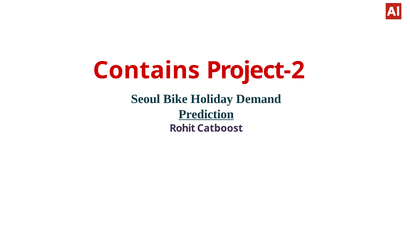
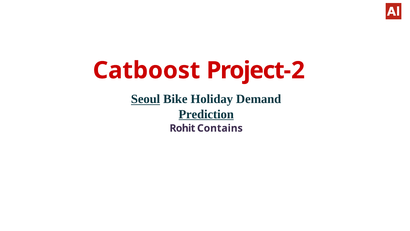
Contains: Contains -> Catboost
Seoul underline: none -> present
Catboost: Catboost -> Contains
